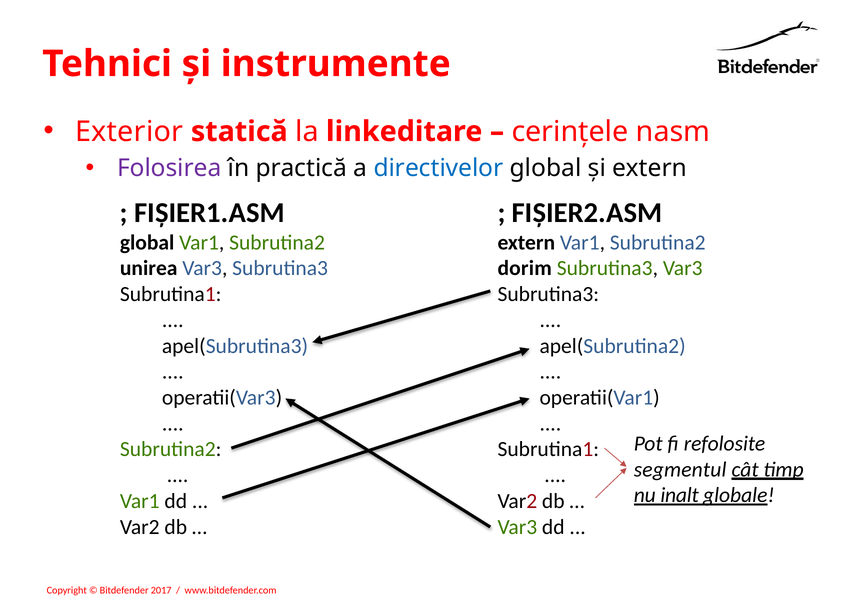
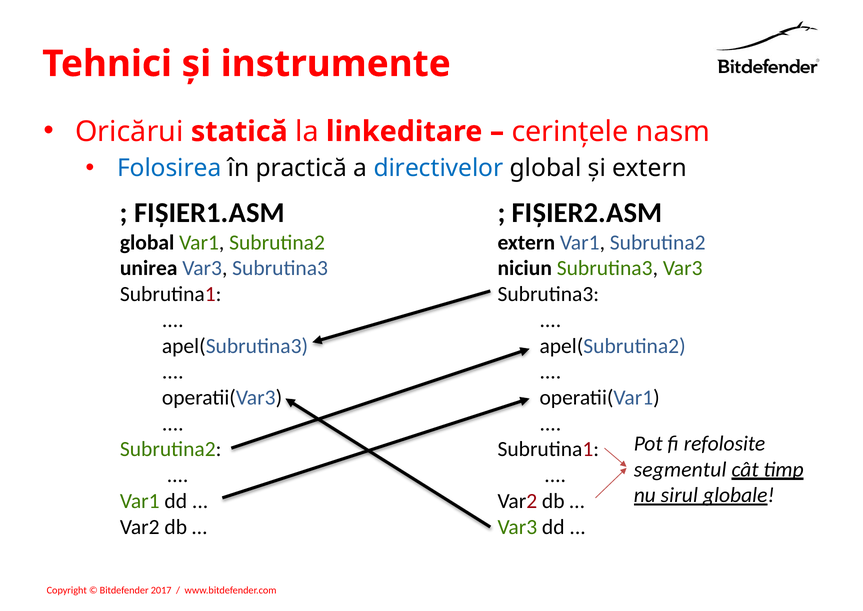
Exterior: Exterior -> Oricărui
Folosirea colour: purple -> blue
dorim: dorim -> niciun
inalt: inalt -> sirul
